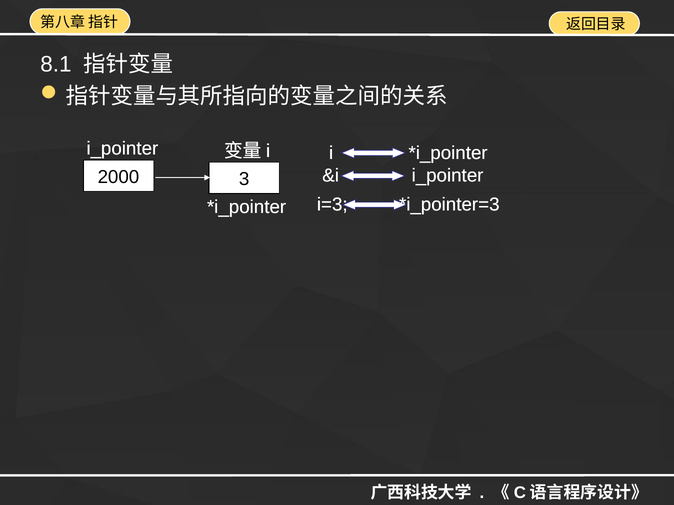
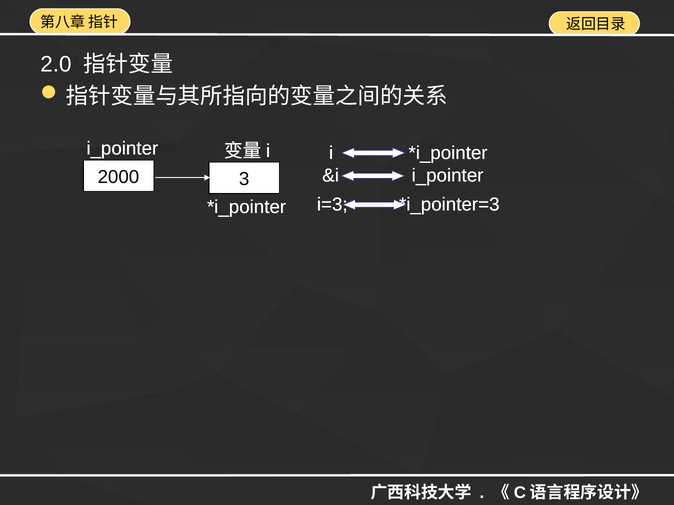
8.1: 8.1 -> 2.0
